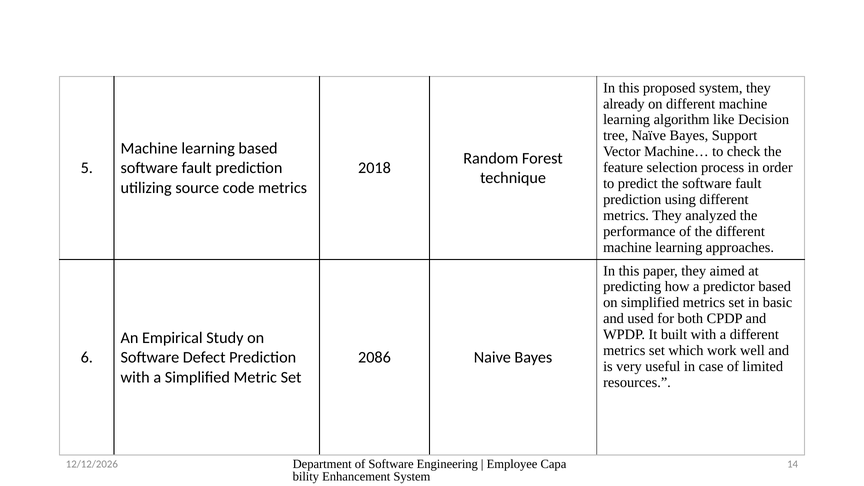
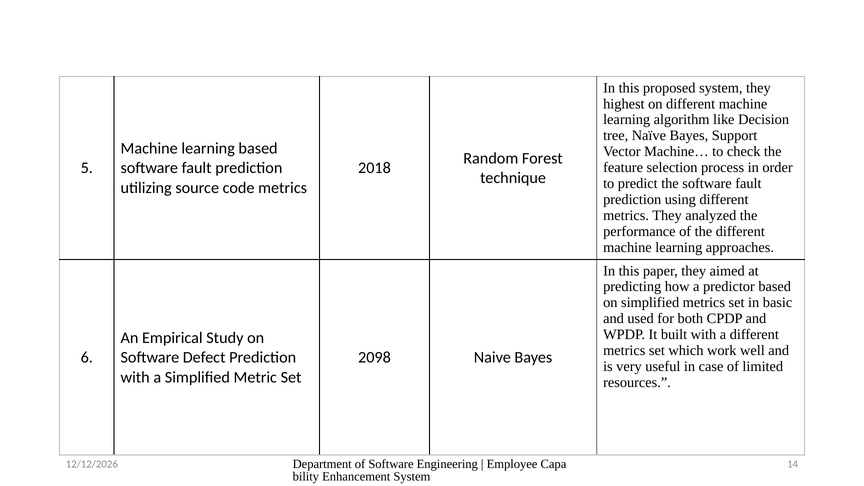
already: already -> highest
2086: 2086 -> 2098
